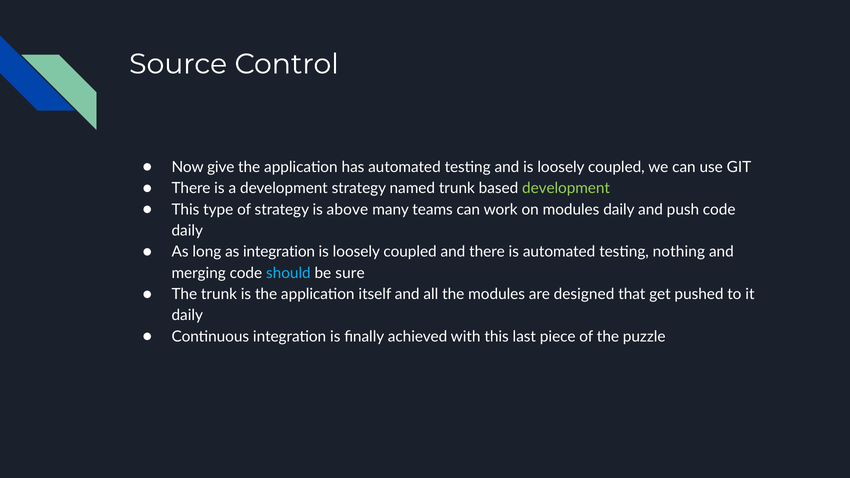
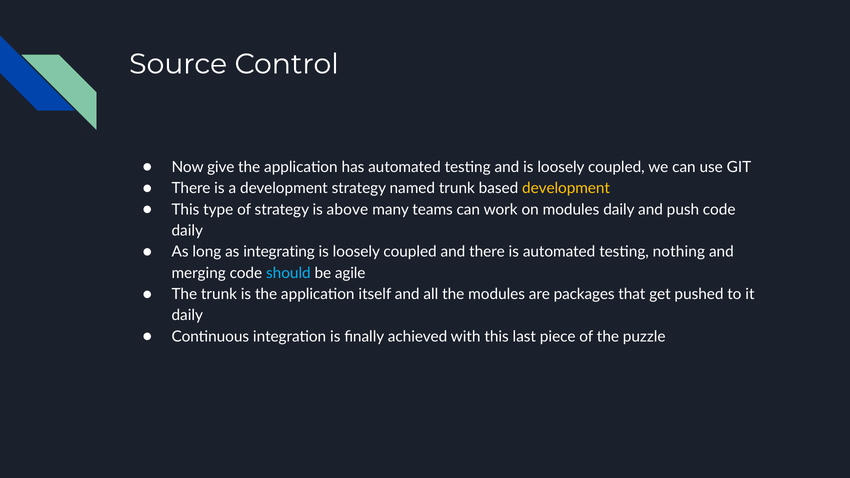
development at (566, 188) colour: light green -> yellow
as integration: integration -> integrating
sure: sure -> agile
designed: designed -> packages
